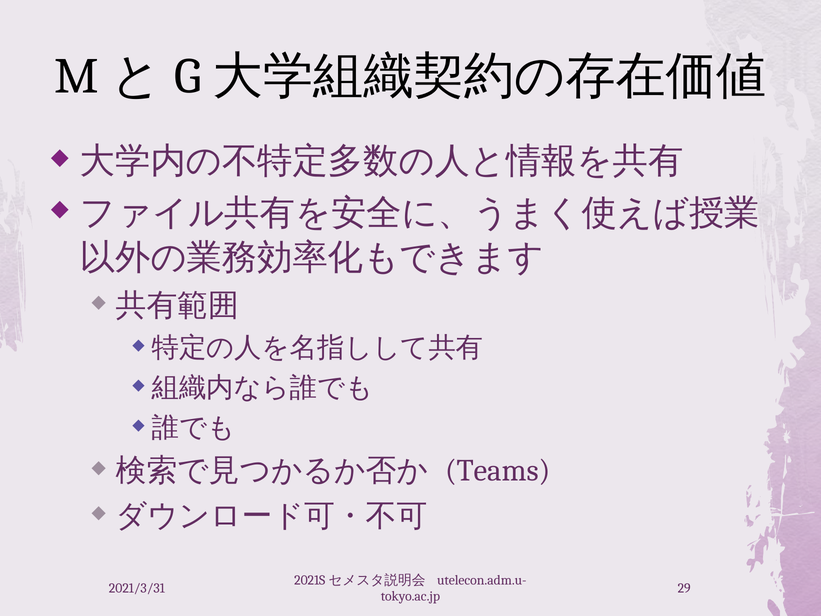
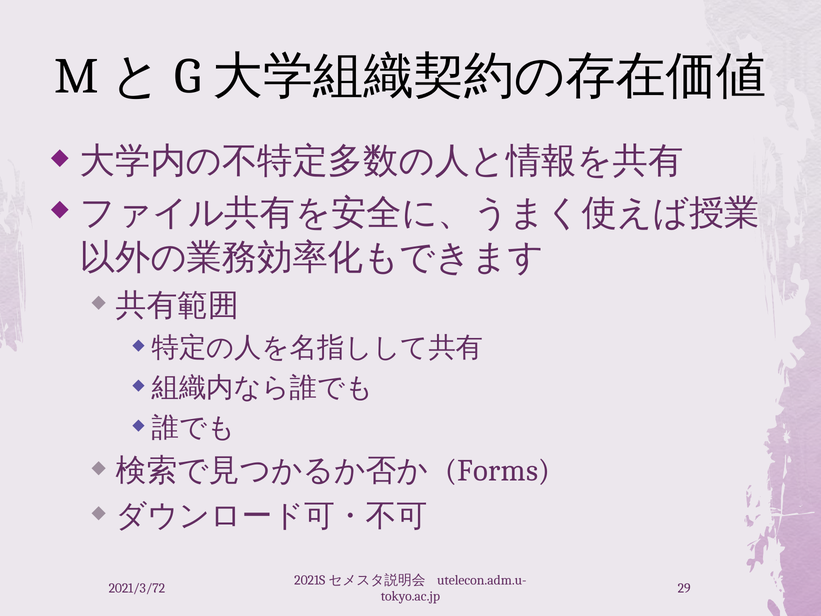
Teams: Teams -> Forms
2021/3/31: 2021/3/31 -> 2021/3/72
